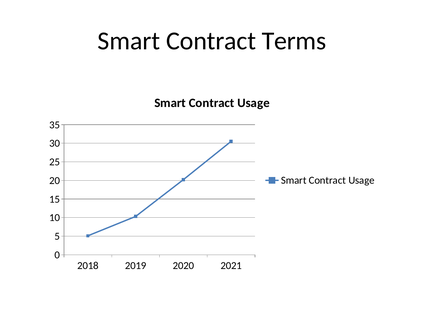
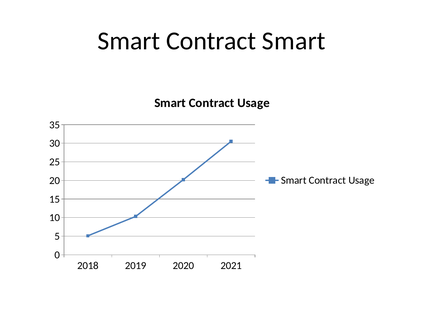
Contract Terms: Terms -> Smart
